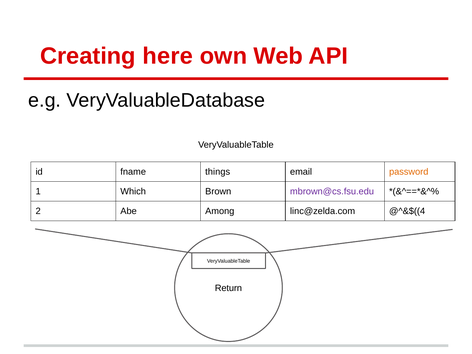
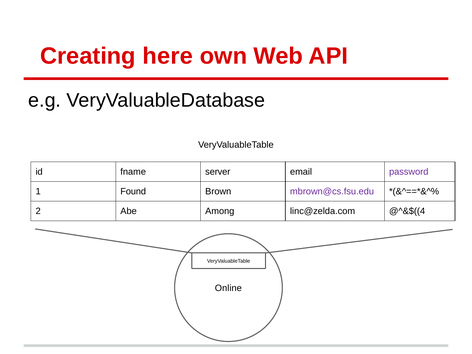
things: things -> server
password colour: orange -> purple
Which: Which -> Found
Return: Return -> Online
